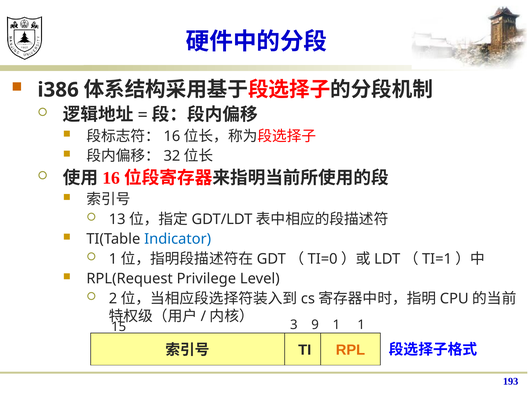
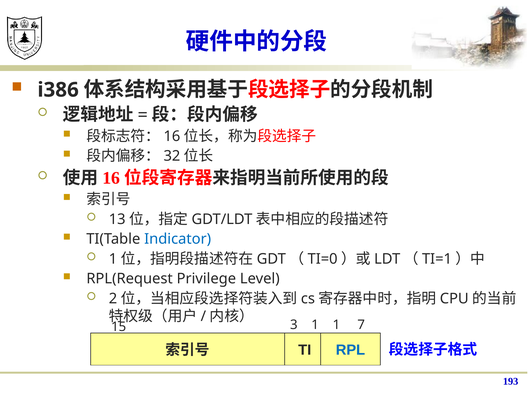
3 9: 9 -> 1
1 1: 1 -> 7
RPL colour: orange -> blue
